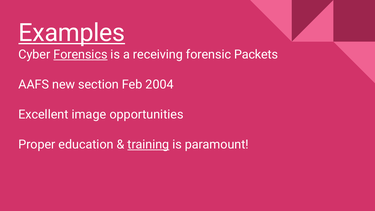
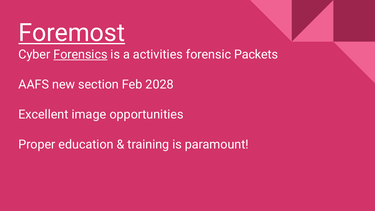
Examples: Examples -> Foremost
receiving: receiving -> activities
2004: 2004 -> 2028
training underline: present -> none
